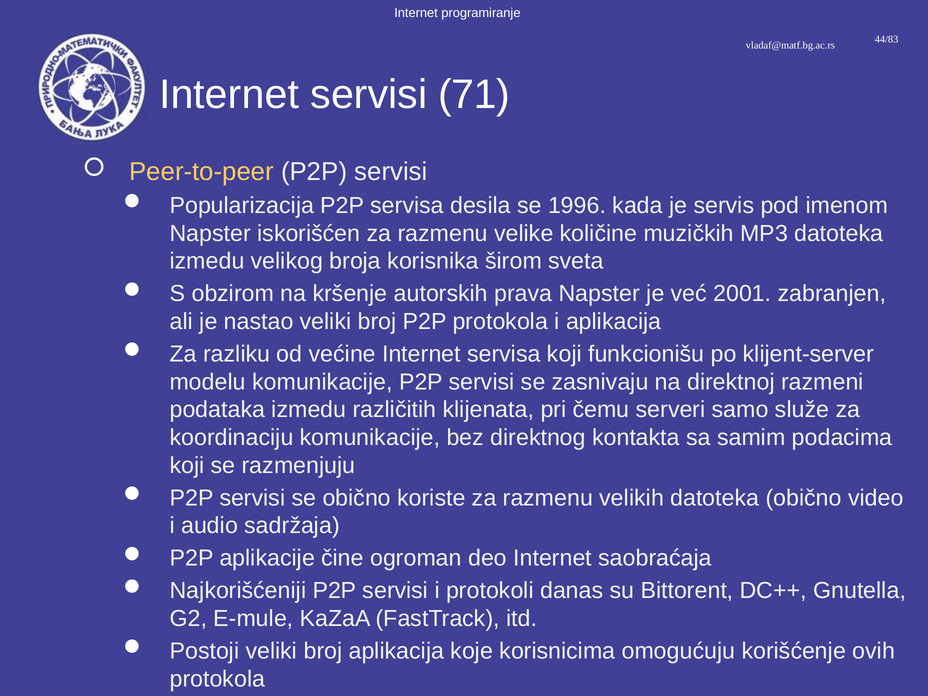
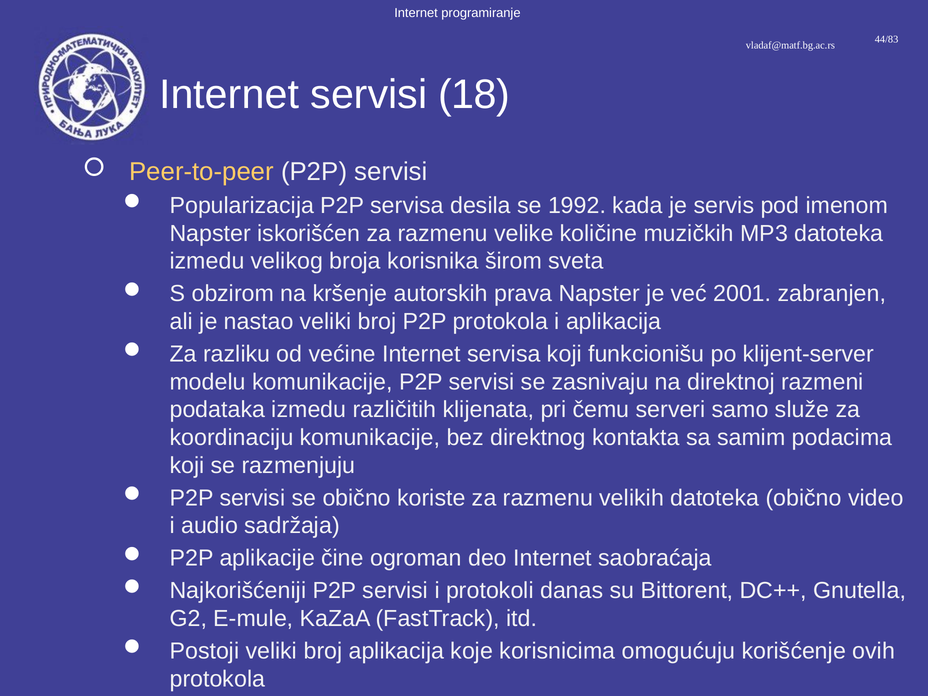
71: 71 -> 18
1996: 1996 -> 1992
